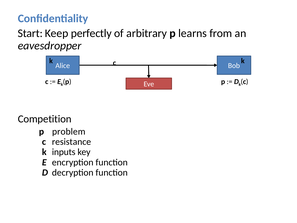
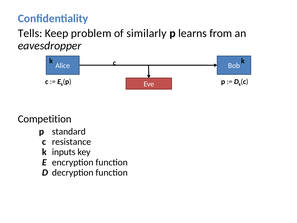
Start: Start -> Tells
perfectly: perfectly -> problem
arbitrary: arbitrary -> similarly
problem: problem -> standard
